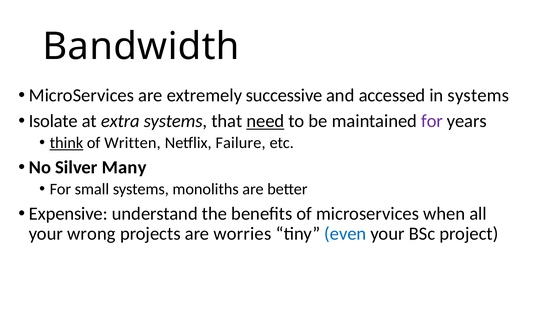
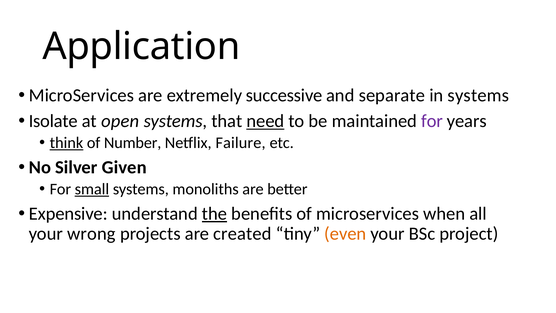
Bandwidth: Bandwidth -> Application
accessed: accessed -> separate
extra: extra -> open
Written: Written -> Number
Many: Many -> Given
small underline: none -> present
the underline: none -> present
worries: worries -> created
even colour: blue -> orange
